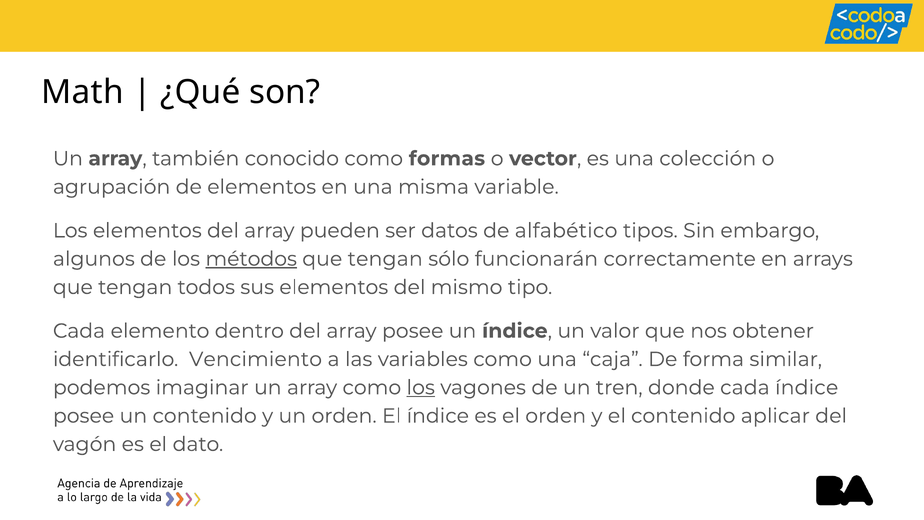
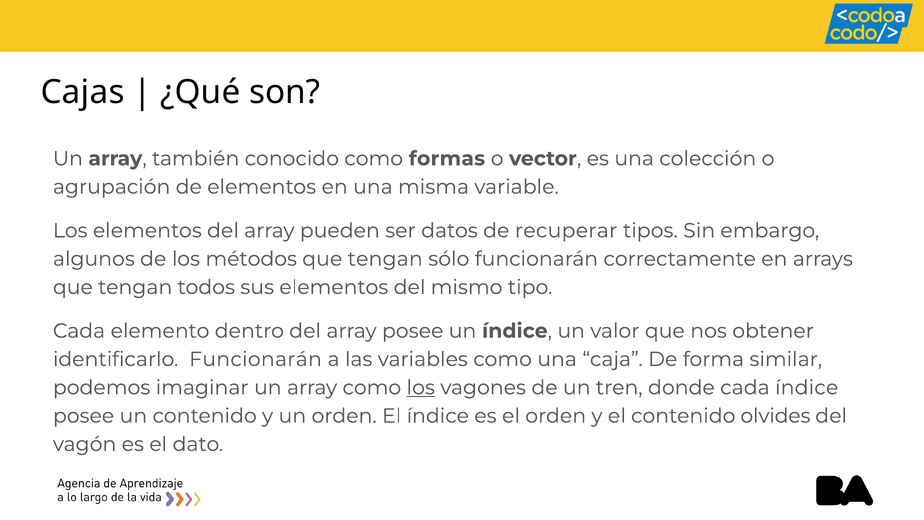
Math: Math -> Cajas
alfabético: alfabético -> recuperar
métodos underline: present -> none
identificarlo Vencimiento: Vencimiento -> Funcionarán
aplicar: aplicar -> olvides
